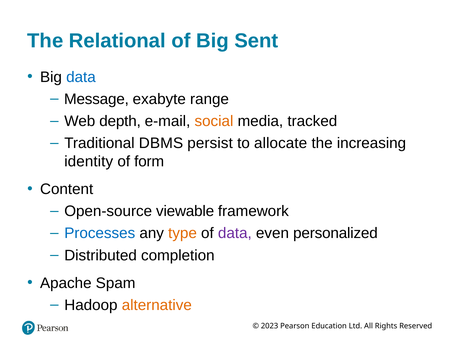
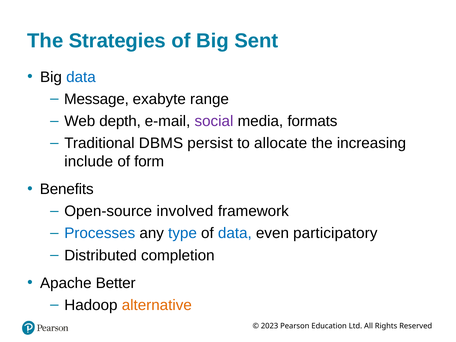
Relational: Relational -> Strategies
social colour: orange -> purple
tracked: tracked -> formats
identity: identity -> include
Content: Content -> Benefits
viewable: viewable -> involved
type colour: orange -> blue
data at (235, 233) colour: purple -> blue
personalized: personalized -> participatory
Spam: Spam -> Better
